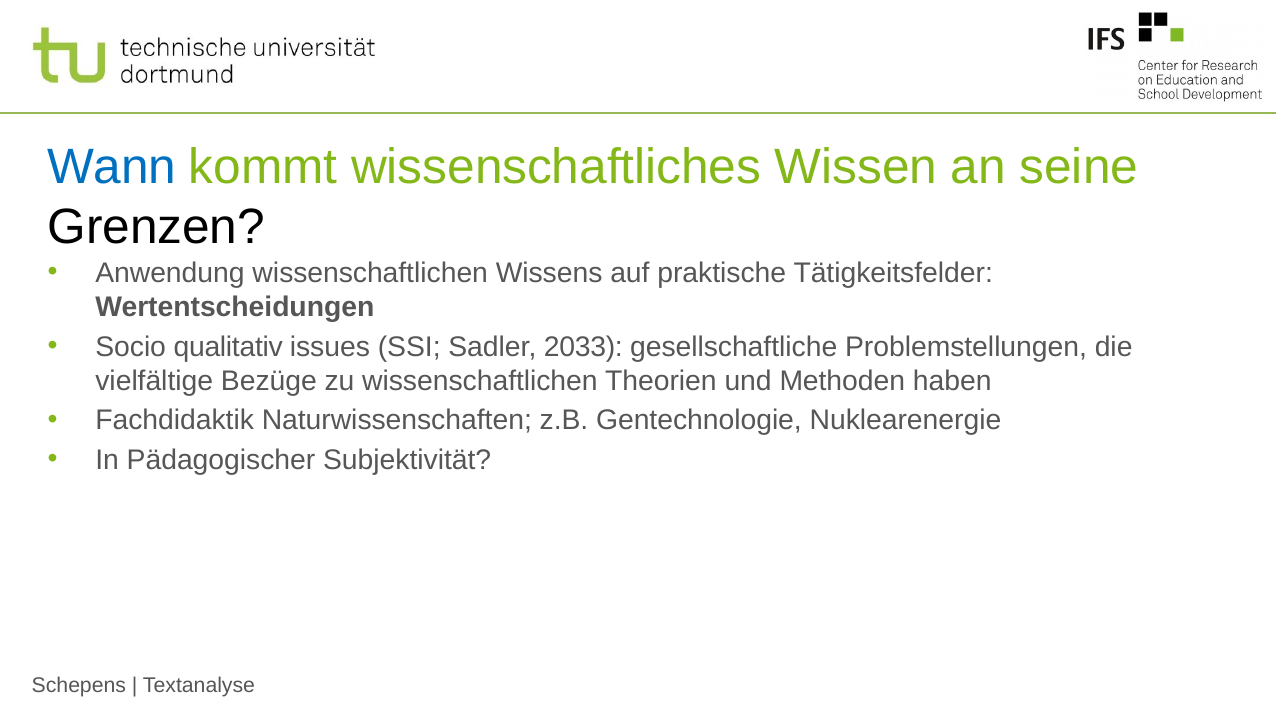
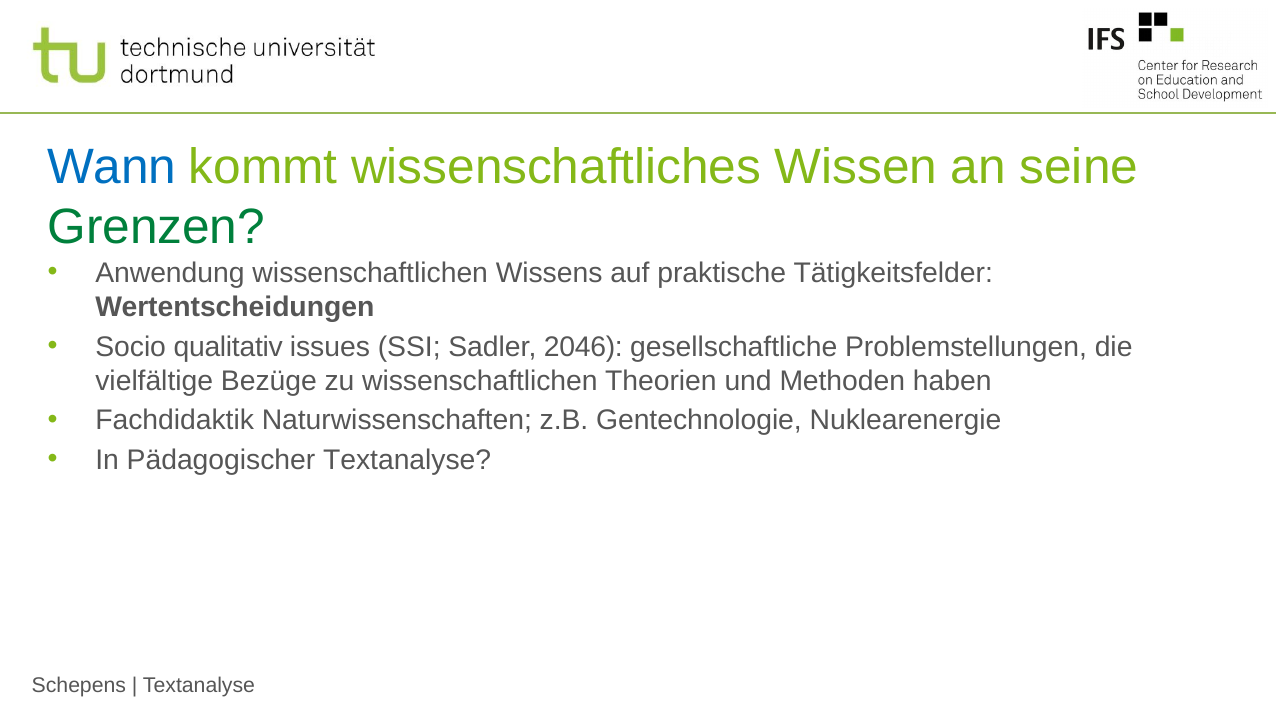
Grenzen colour: black -> green
2033: 2033 -> 2046
Pädagogischer Subjektivität: Subjektivität -> Textanalyse
